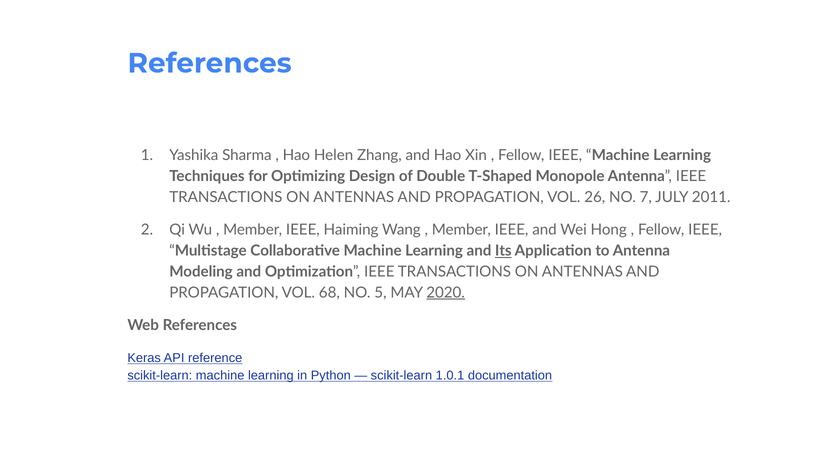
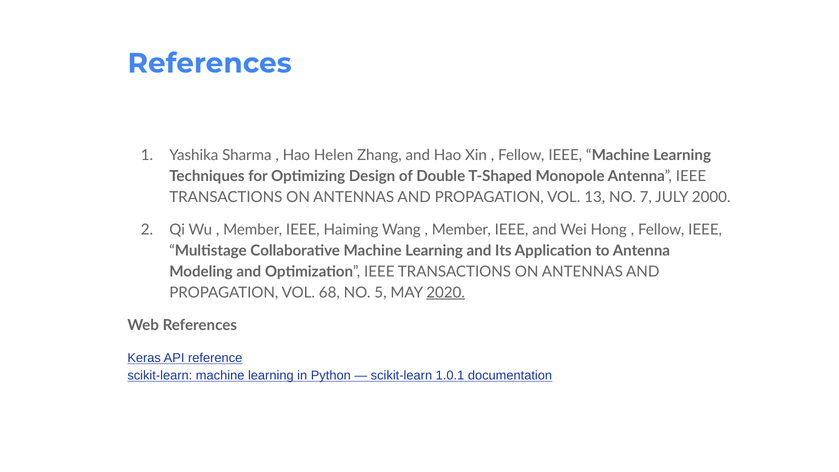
26: 26 -> 13
2011: 2011 -> 2000
Its underline: present -> none
